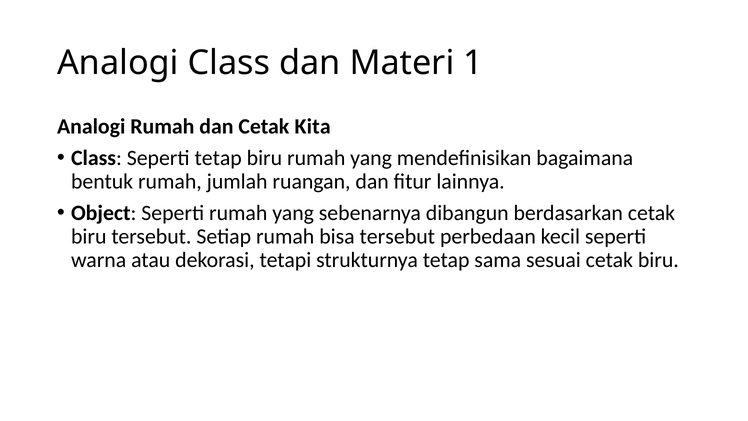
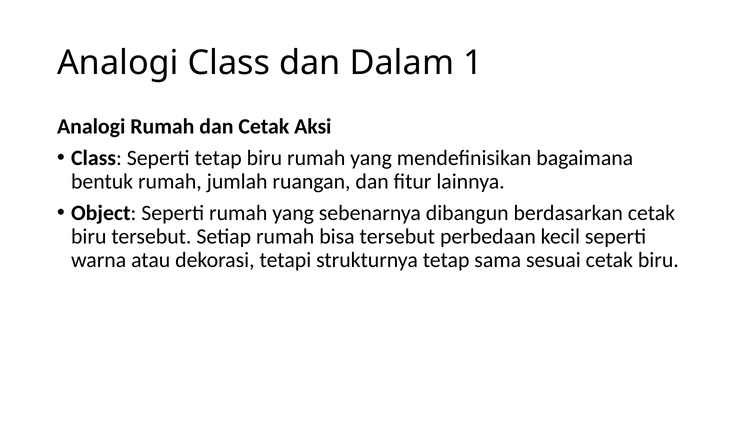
Materi: Materi -> Dalam
Kita: Kita -> Aksi
